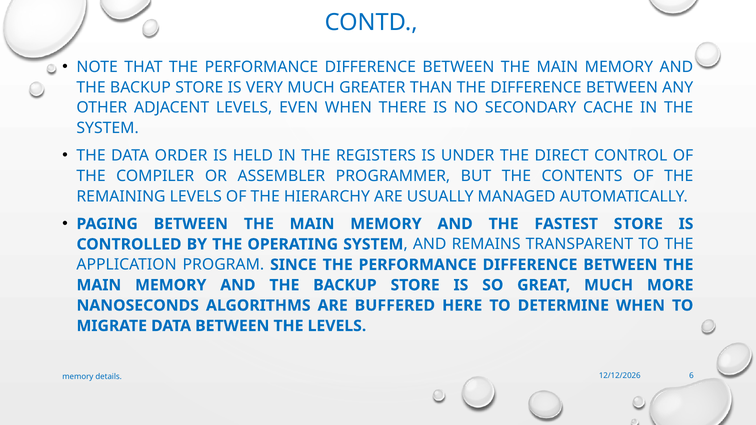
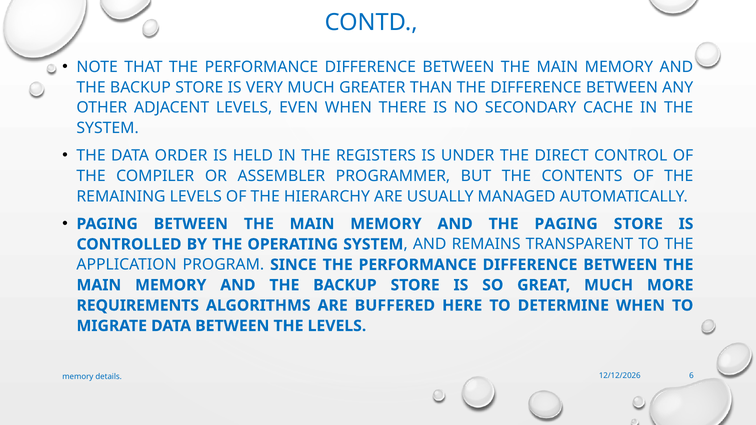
THE FASTEST: FASTEST -> PAGING
NANOSECONDS: NANOSECONDS -> REQUIREMENTS
